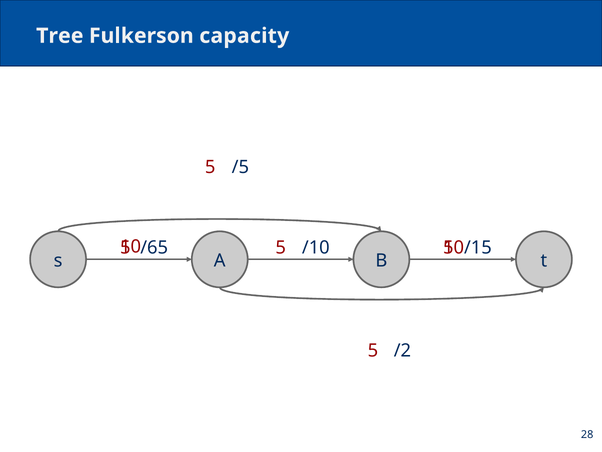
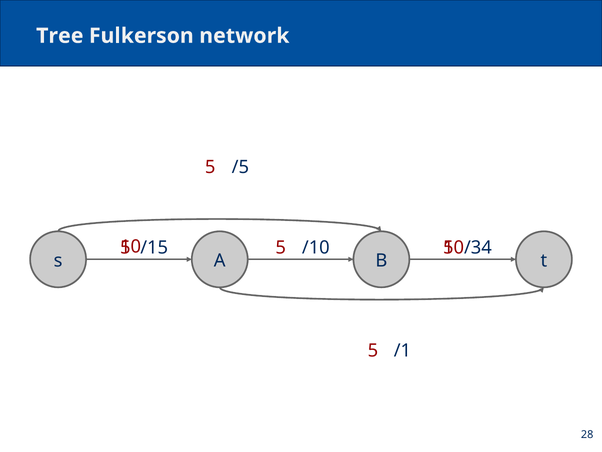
capacity: capacity -> network
/65: /65 -> /15
/15: /15 -> /34
/2: /2 -> /1
